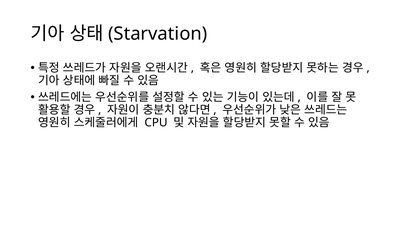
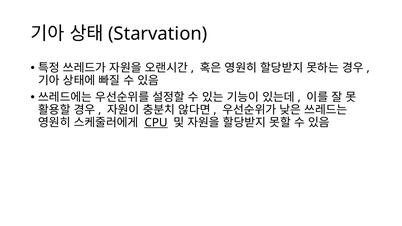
CPU underline: none -> present
